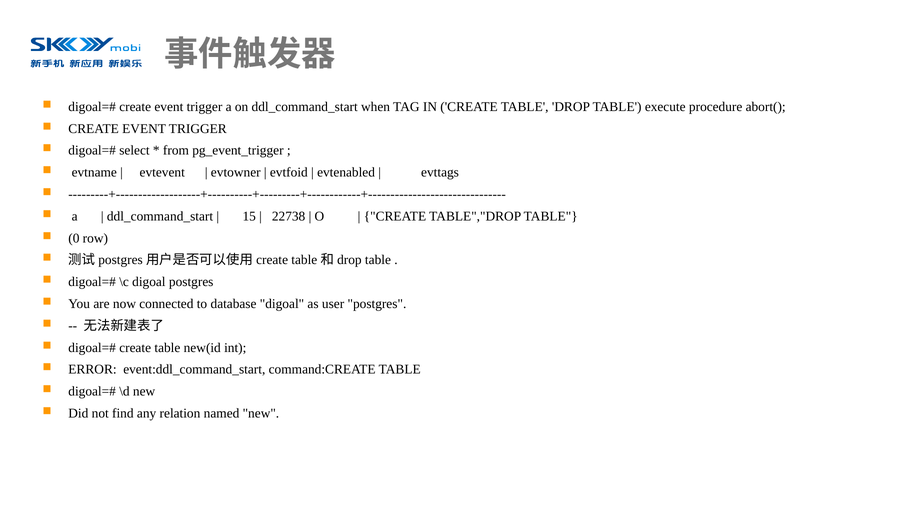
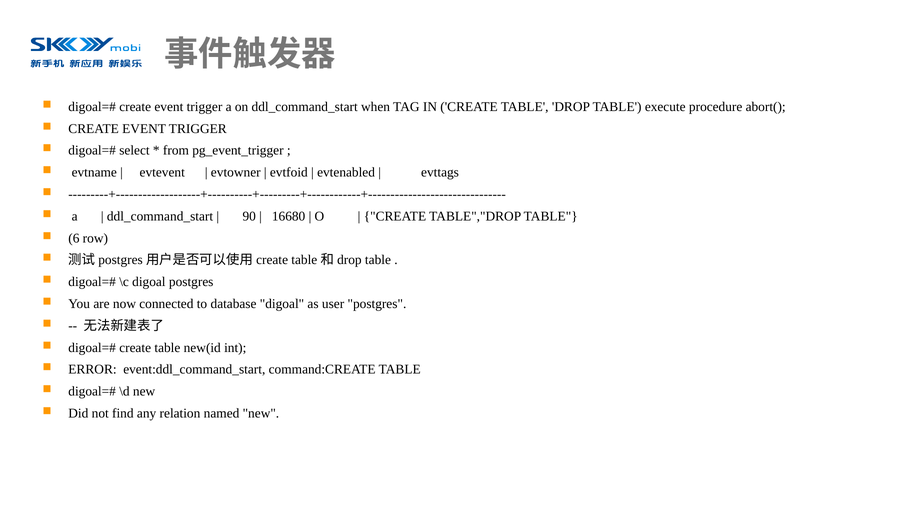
15: 15 -> 90
22738: 22738 -> 16680
0: 0 -> 6
